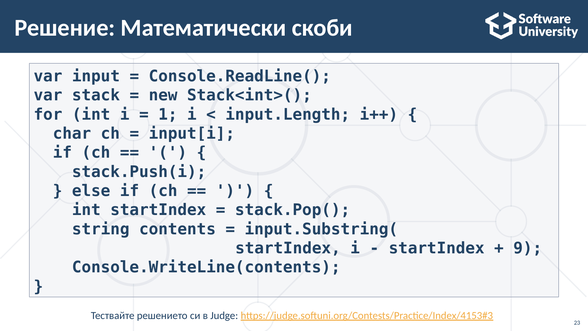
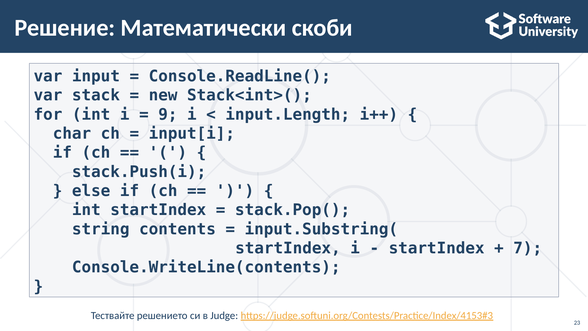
1: 1 -> 9
9: 9 -> 7
